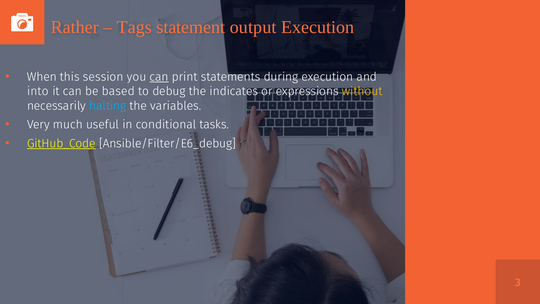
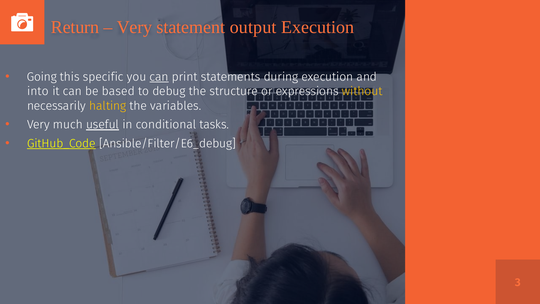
Rather: Rather -> Return
Tags at (134, 27): Tags -> Very
When: When -> Going
session: session -> specific
indicates: indicates -> structure
halting colour: light blue -> yellow
useful underline: none -> present
